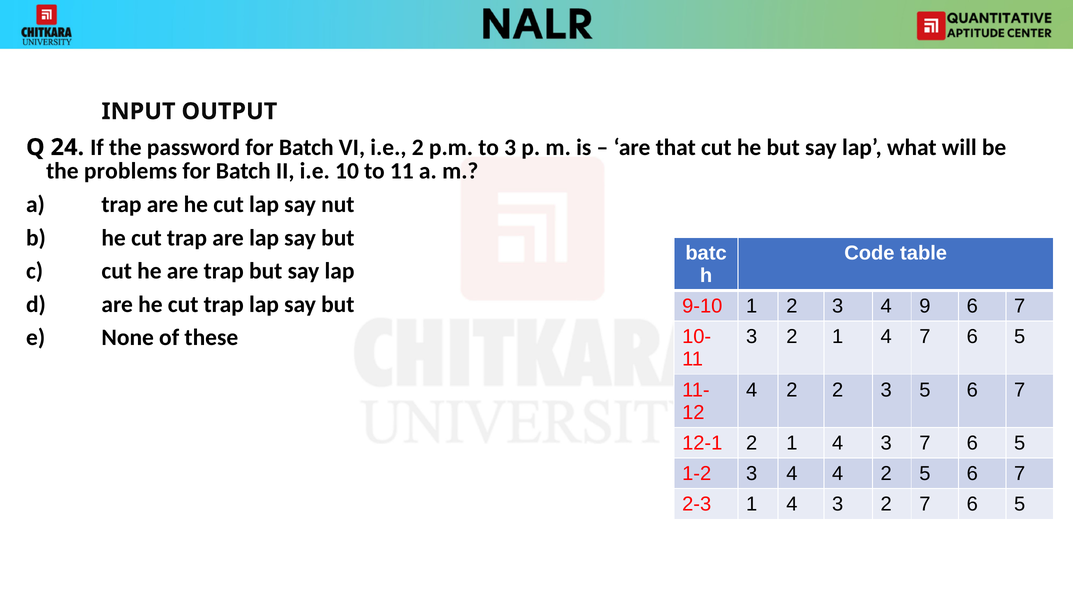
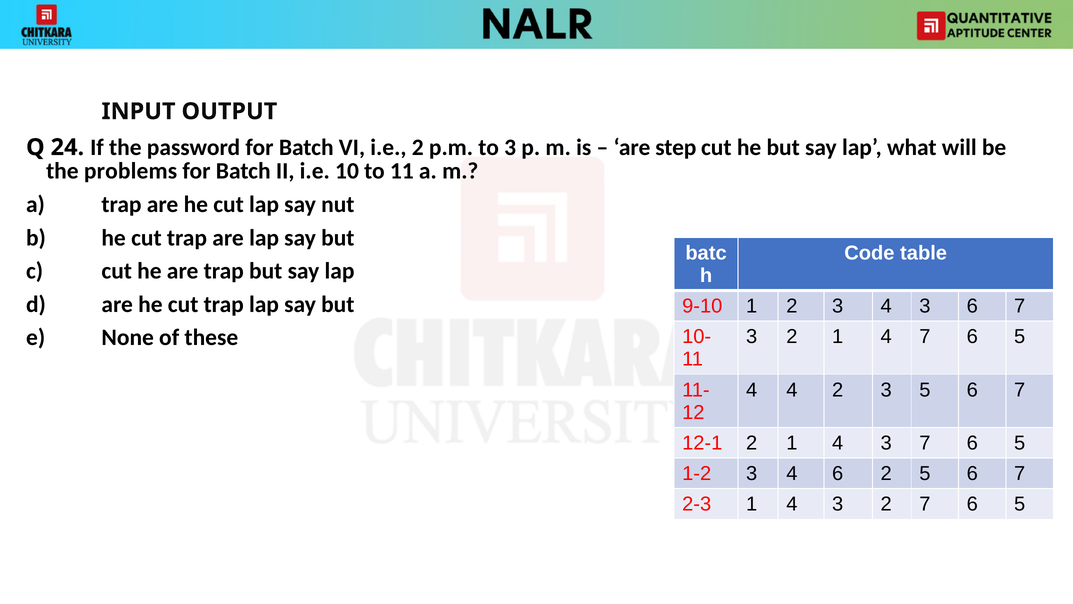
that: that -> step
3 4 9: 9 -> 3
2 at (792, 390): 2 -> 4
4 4: 4 -> 6
